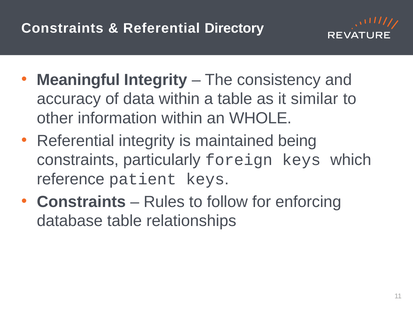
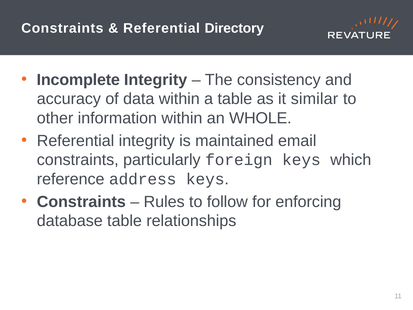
Meaningful: Meaningful -> Incomplete
being: being -> email
patient: patient -> address
